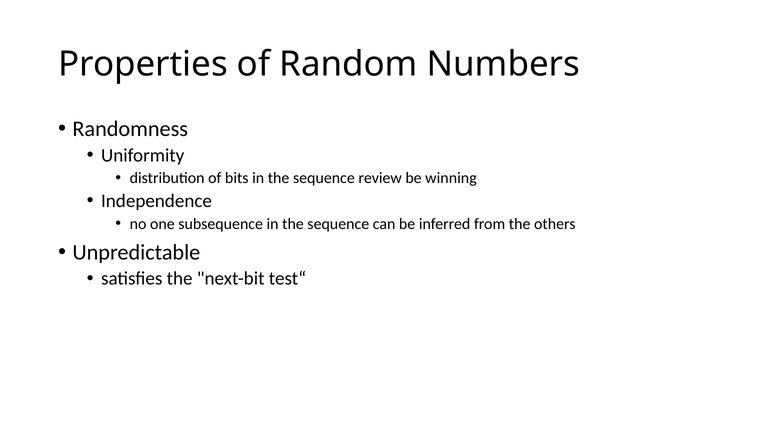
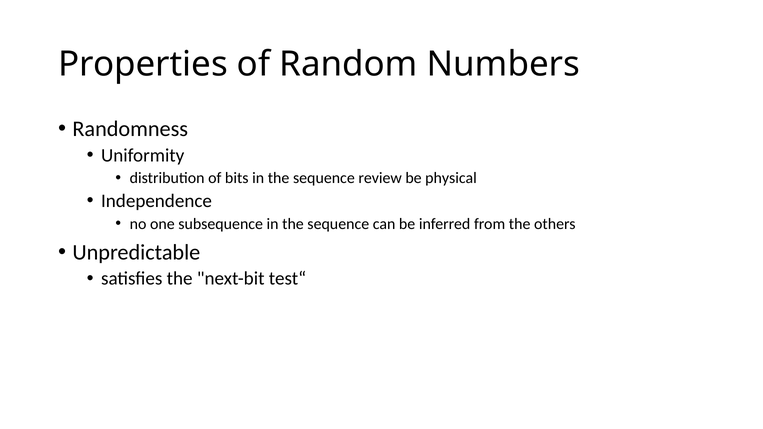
winning: winning -> physical
